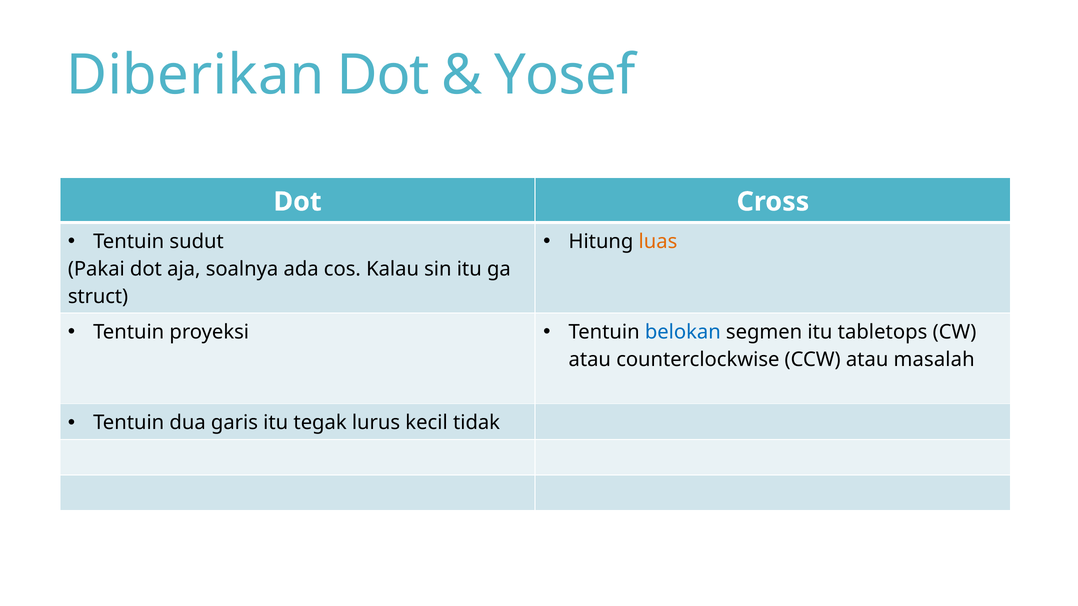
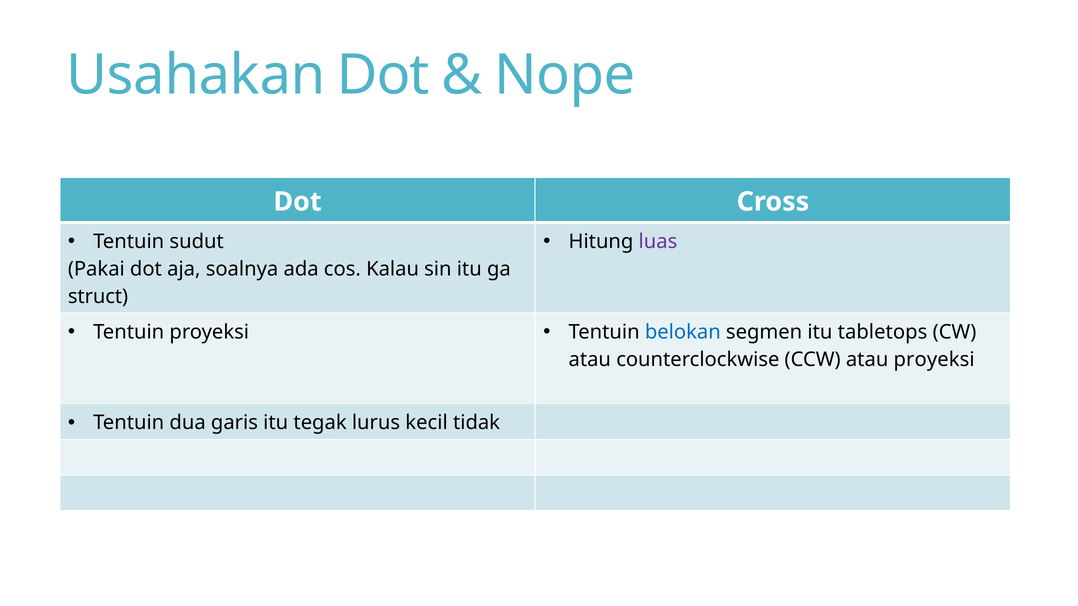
Diberikan: Diberikan -> Usahakan
Yosef: Yosef -> Nope
luas colour: orange -> purple
atau masalah: masalah -> proyeksi
